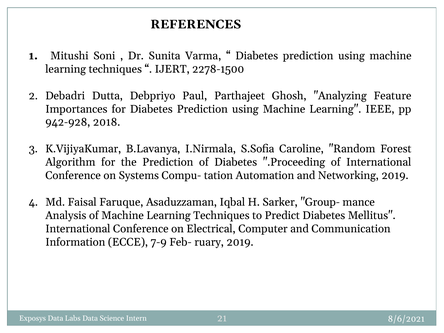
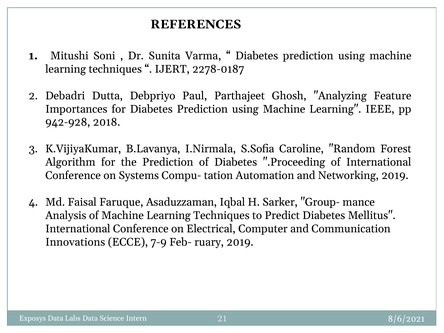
2278-1500: 2278-1500 -> 2278-0187
Information: Information -> Innovations
